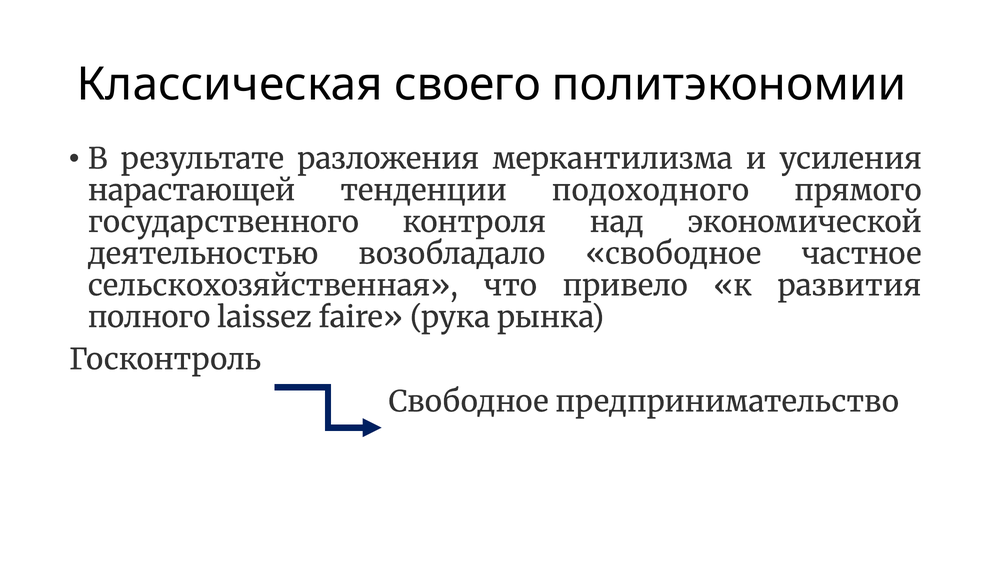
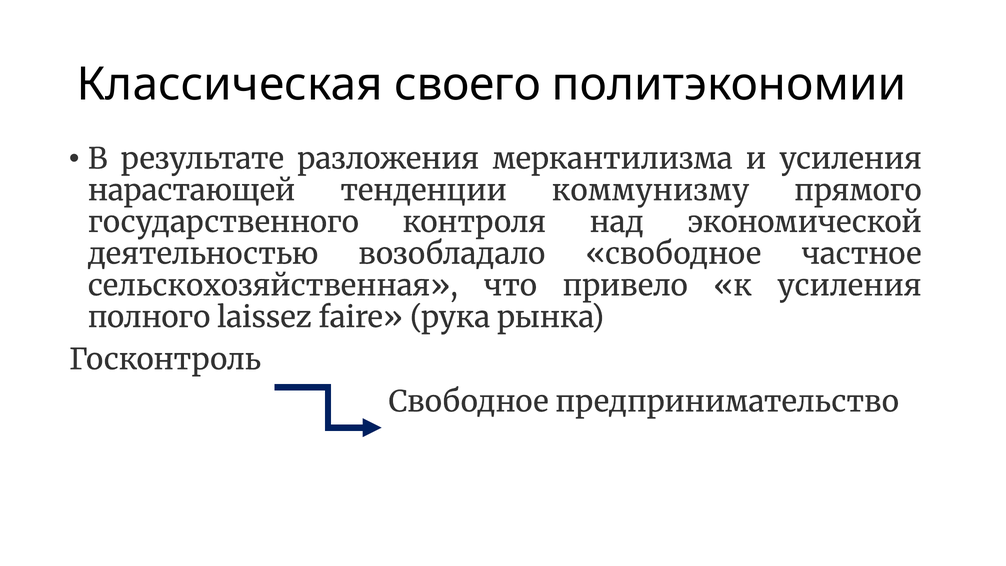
подоходного: подоходного -> коммунизму
к развития: развития -> усиления
